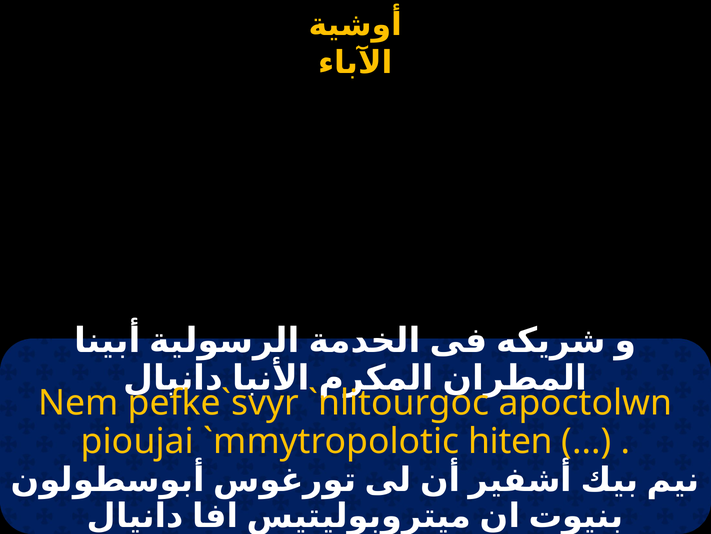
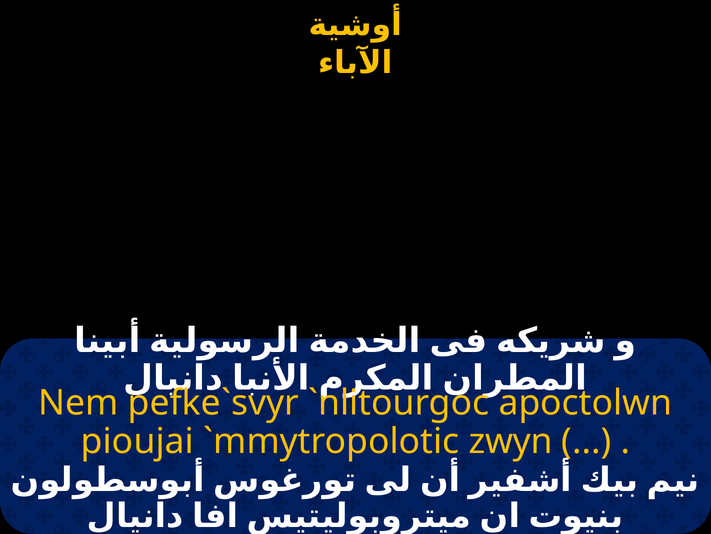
hiten: hiten -> zwyn
